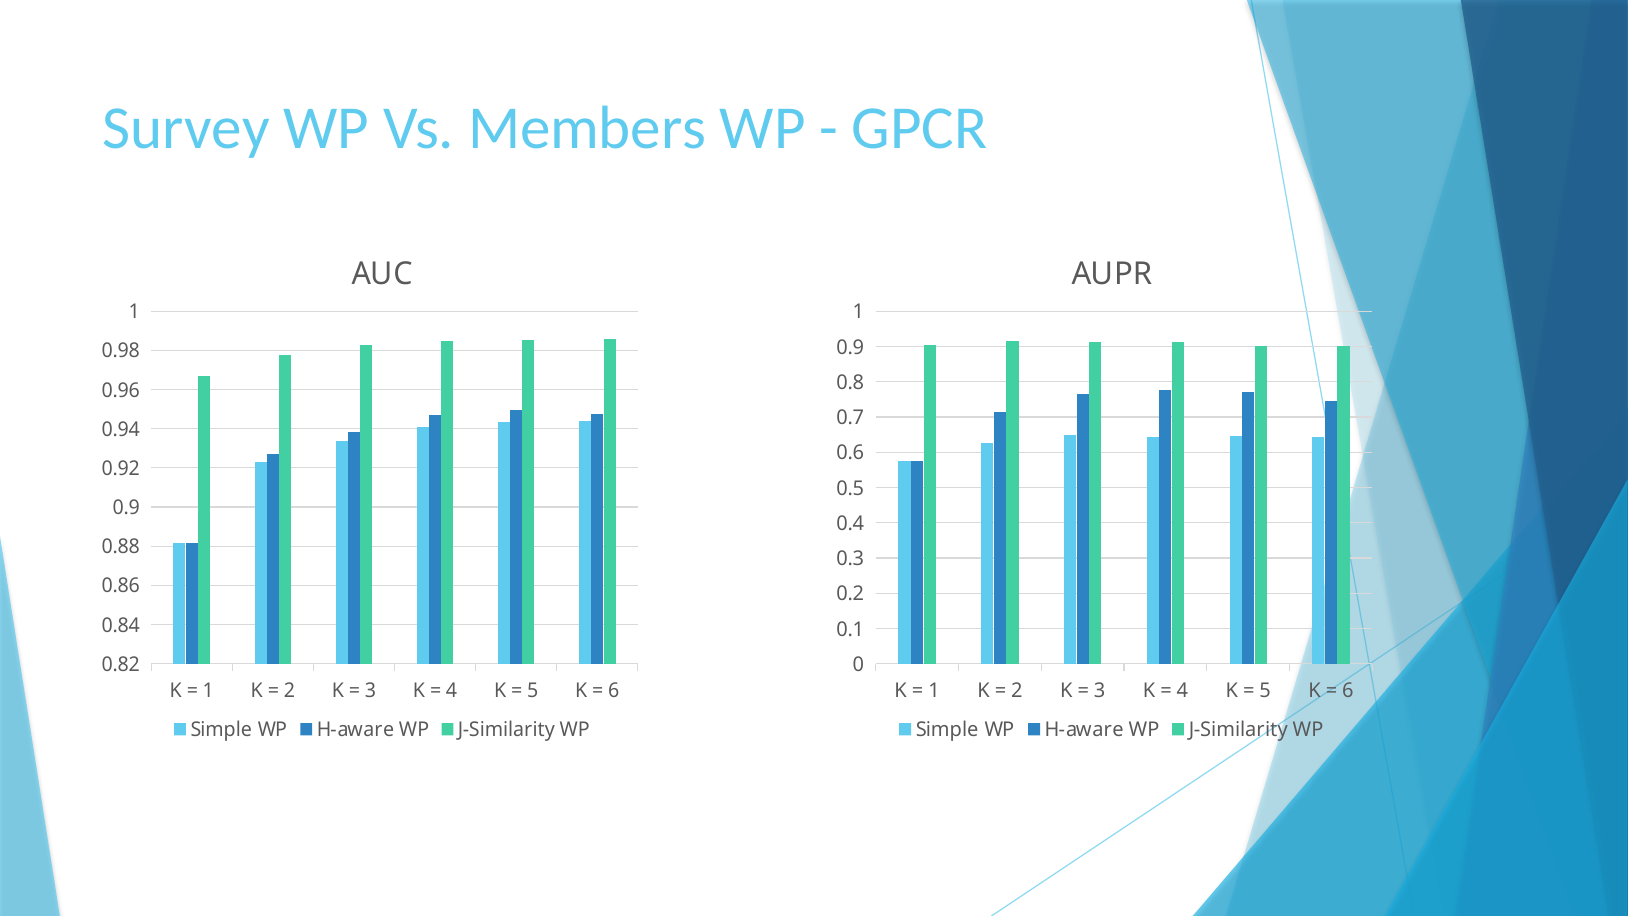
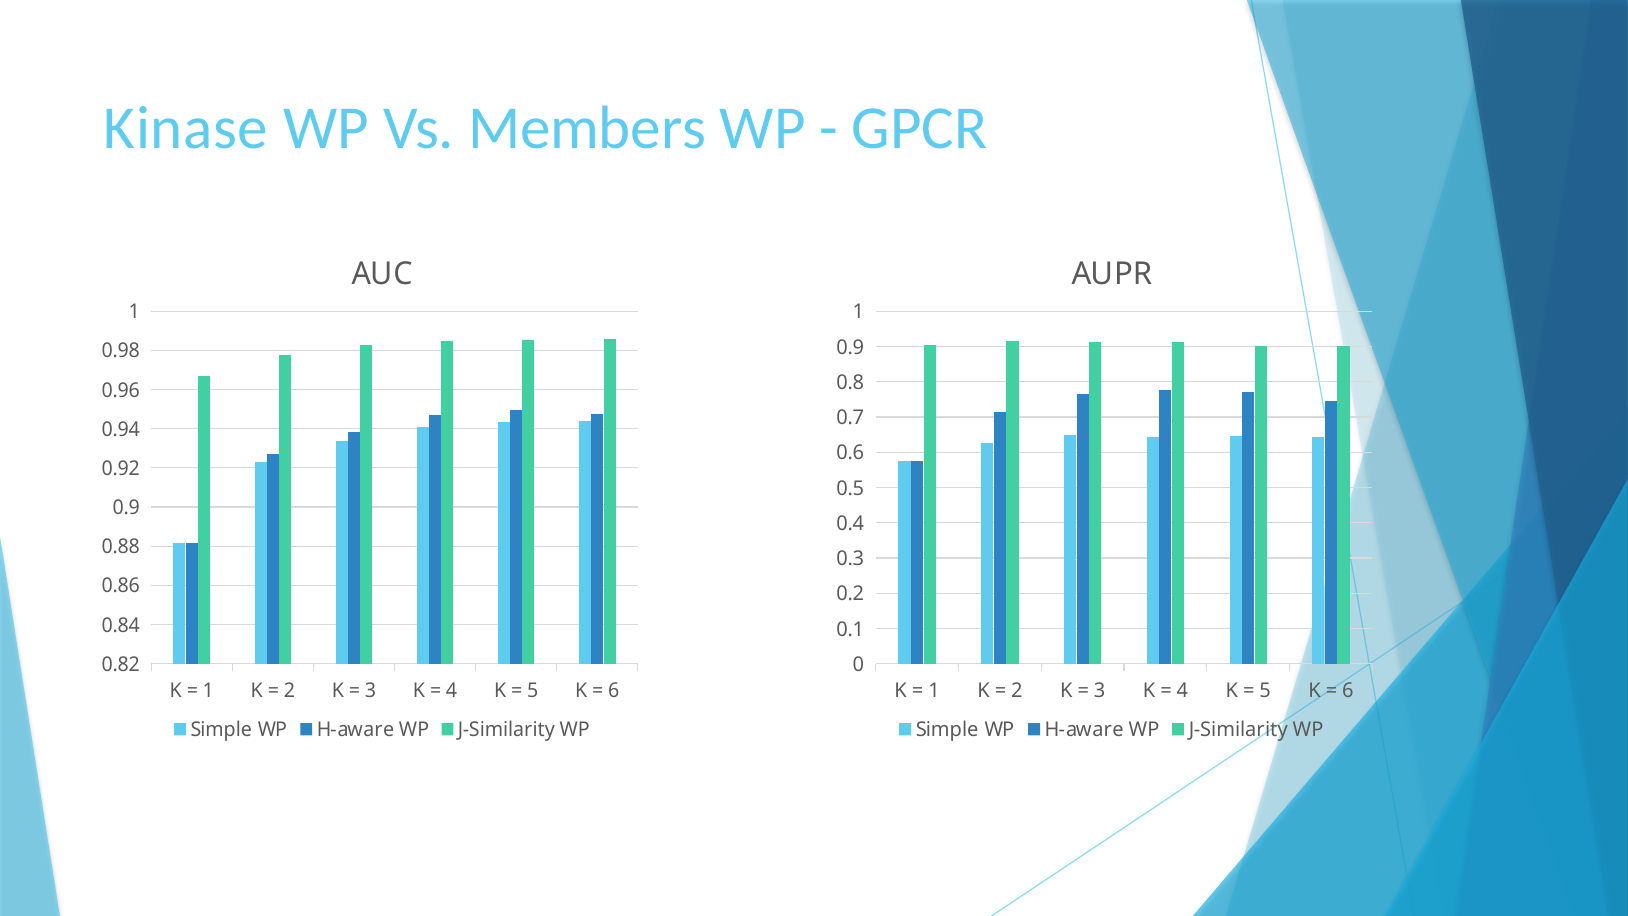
Survey: Survey -> Kinase
